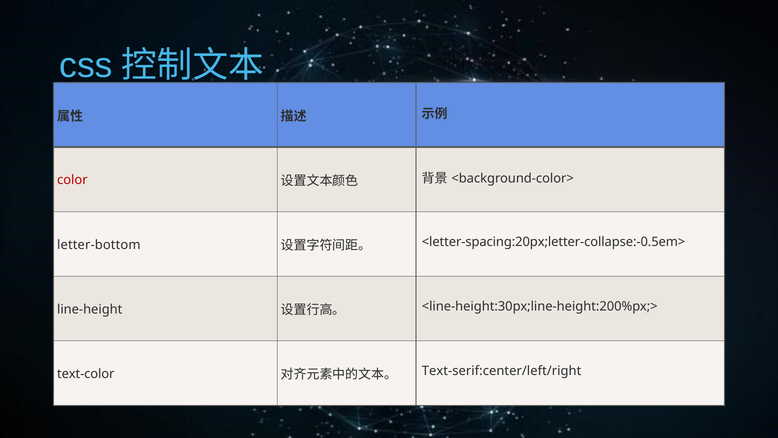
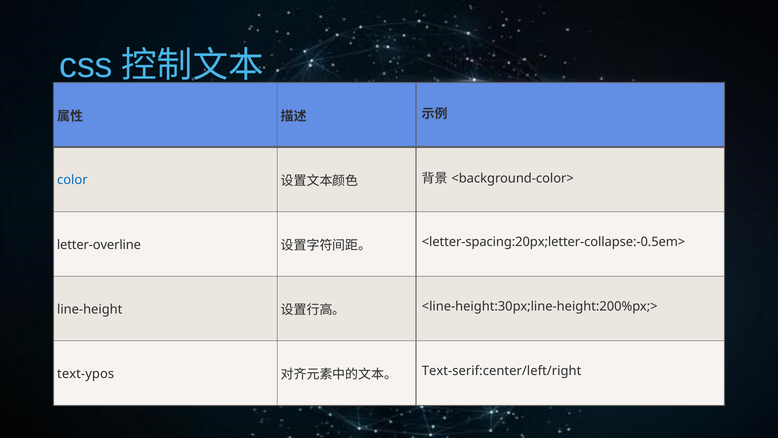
color colour: red -> blue
letter-bottom: letter-bottom -> letter-overline
text-color: text-color -> text-ypos
